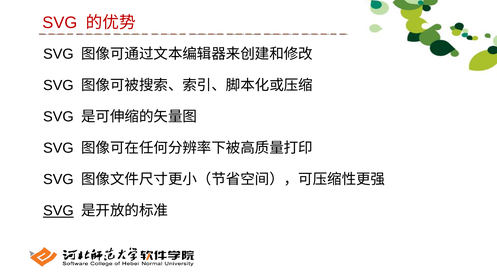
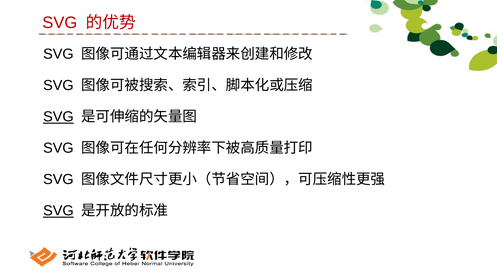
SVG at (58, 117) underline: none -> present
